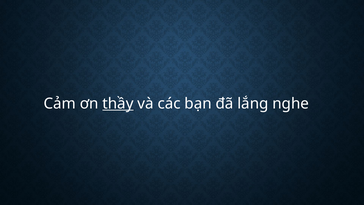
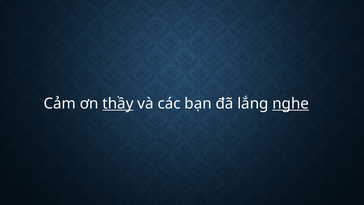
nghe underline: none -> present
